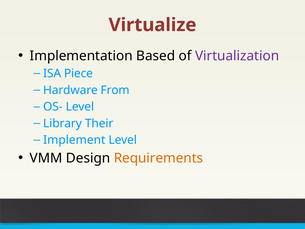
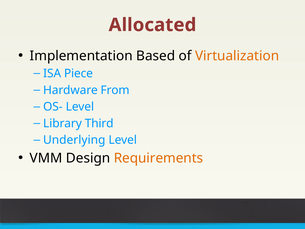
Virtualize: Virtualize -> Allocated
Virtualization colour: purple -> orange
Their: Their -> Third
Implement: Implement -> Underlying
